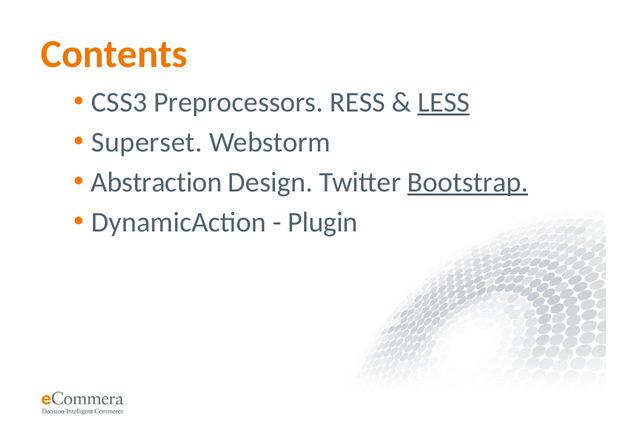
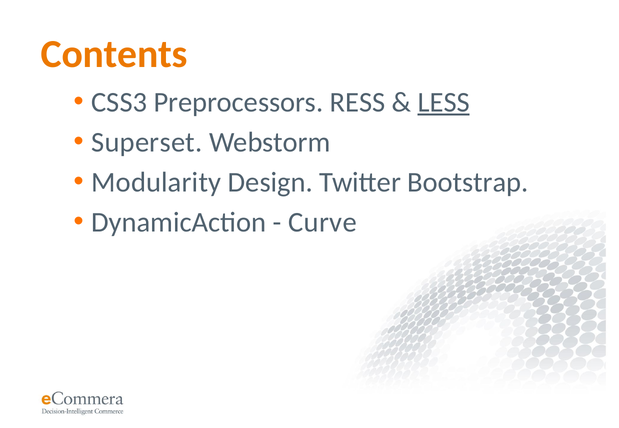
Abstraction: Abstraction -> Modularity
Bootstrap underline: present -> none
Plugin: Plugin -> Curve
